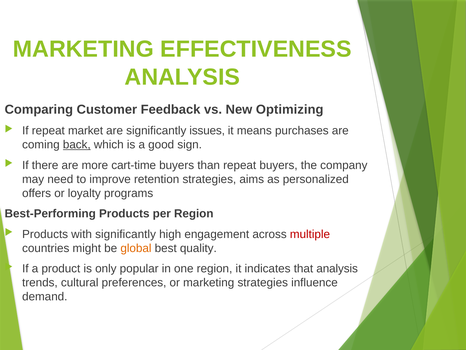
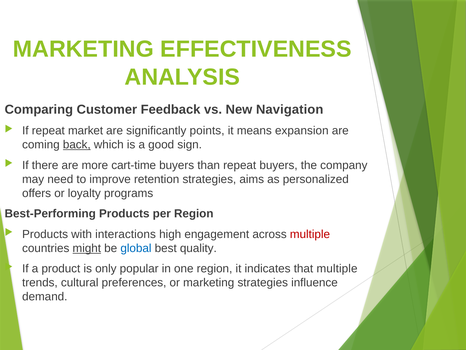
Optimizing: Optimizing -> Navigation
issues: issues -> points
purchases: purchases -> expansion
with significantly: significantly -> interactions
might underline: none -> present
global colour: orange -> blue
that analysis: analysis -> multiple
